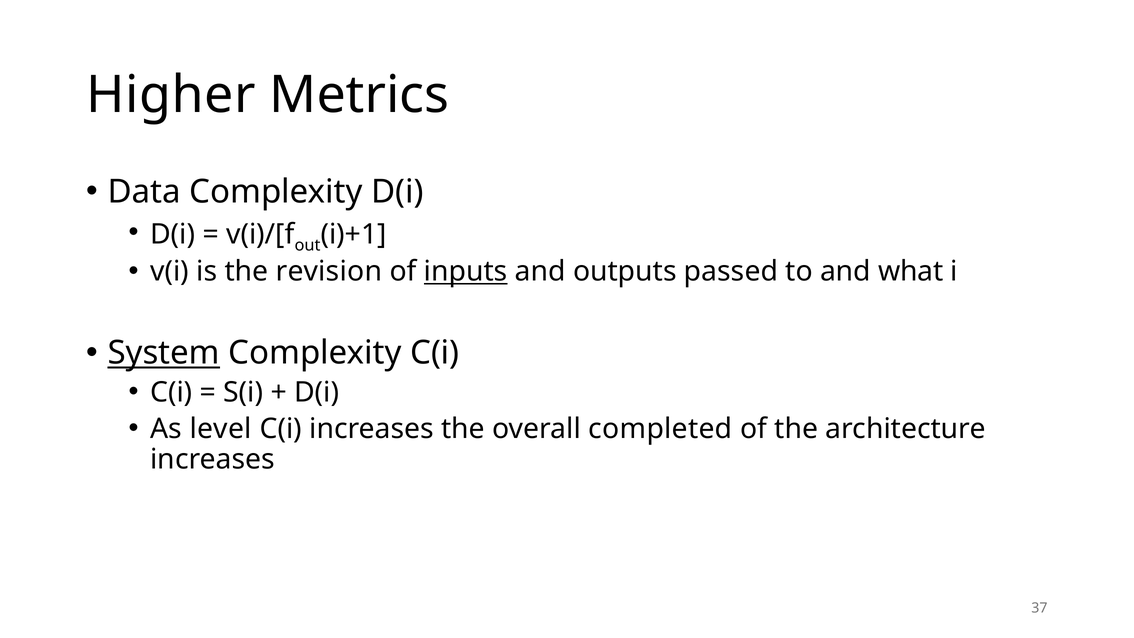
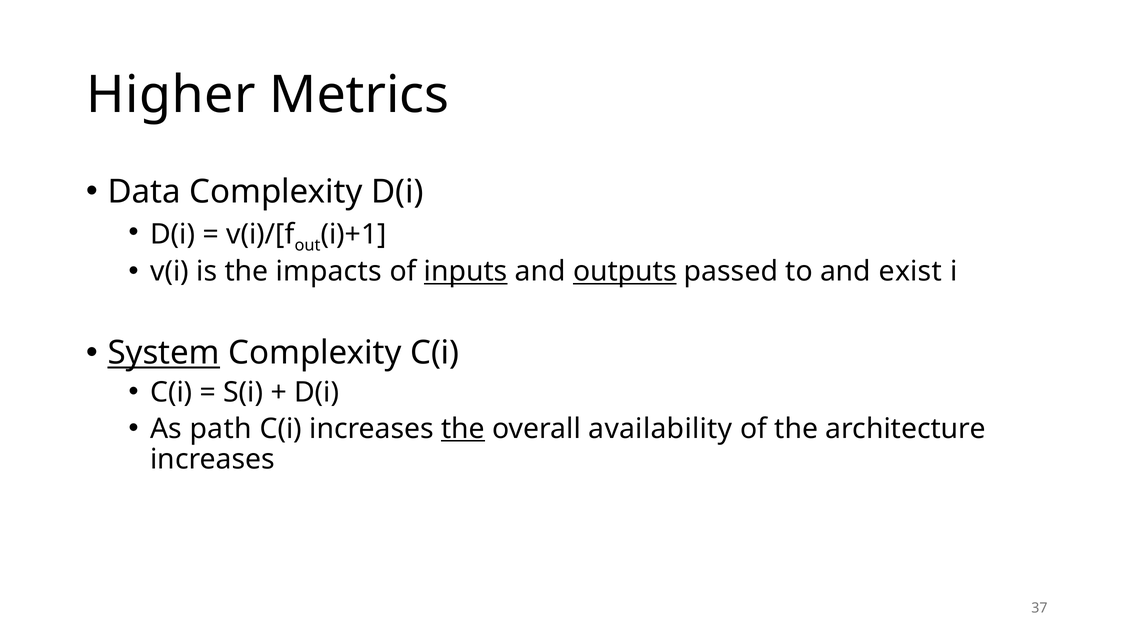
revision: revision -> impacts
outputs underline: none -> present
what: what -> exist
level: level -> path
the at (463, 429) underline: none -> present
completed: completed -> availability
